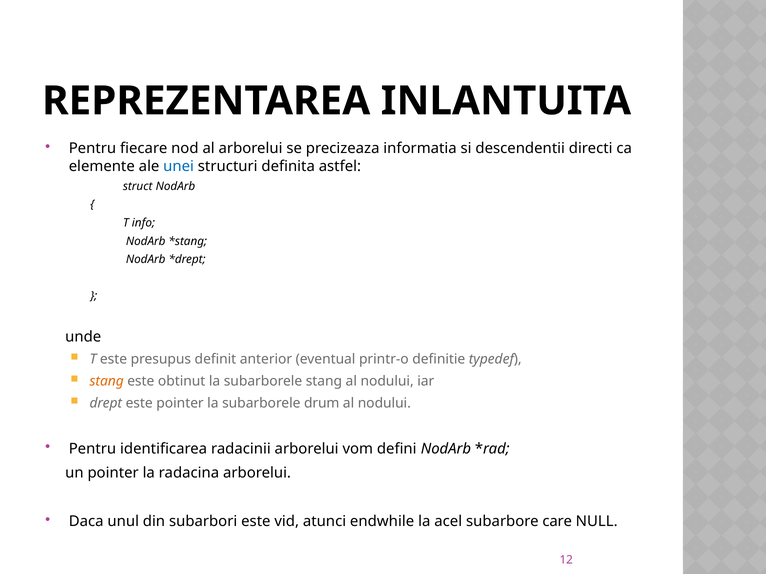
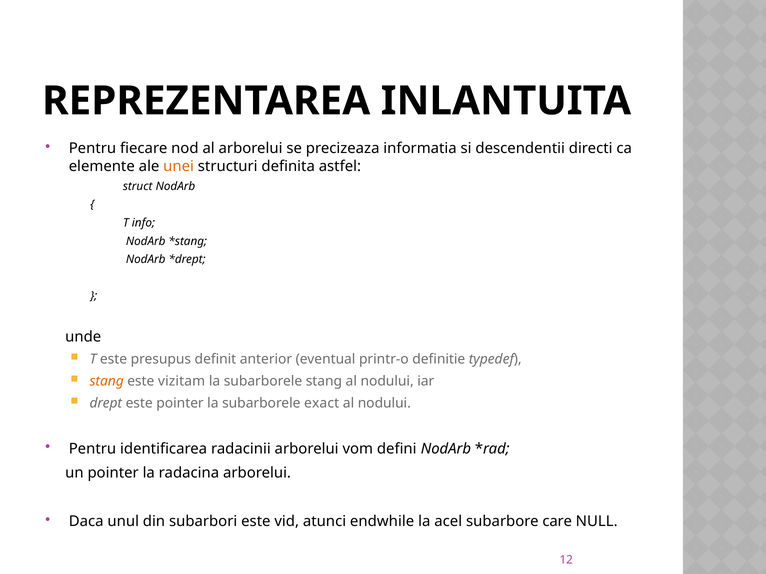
unei colour: blue -> orange
obtinut: obtinut -> vizitam
drum: drum -> exact
